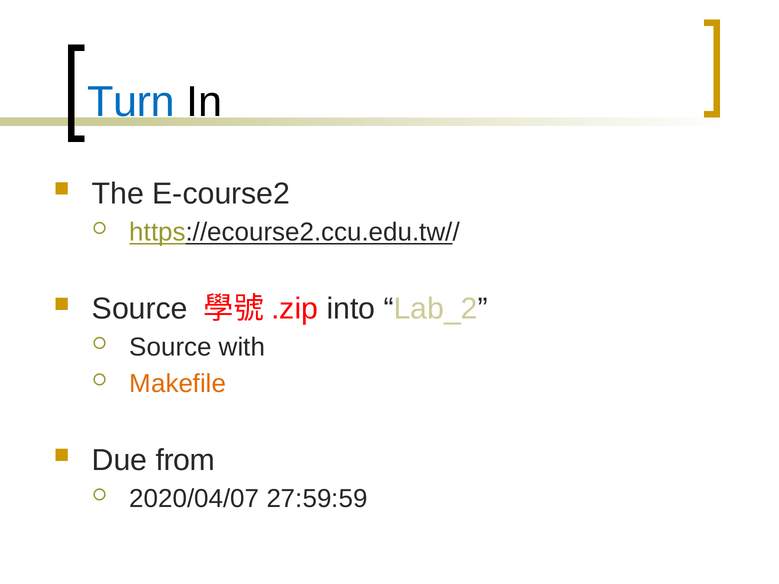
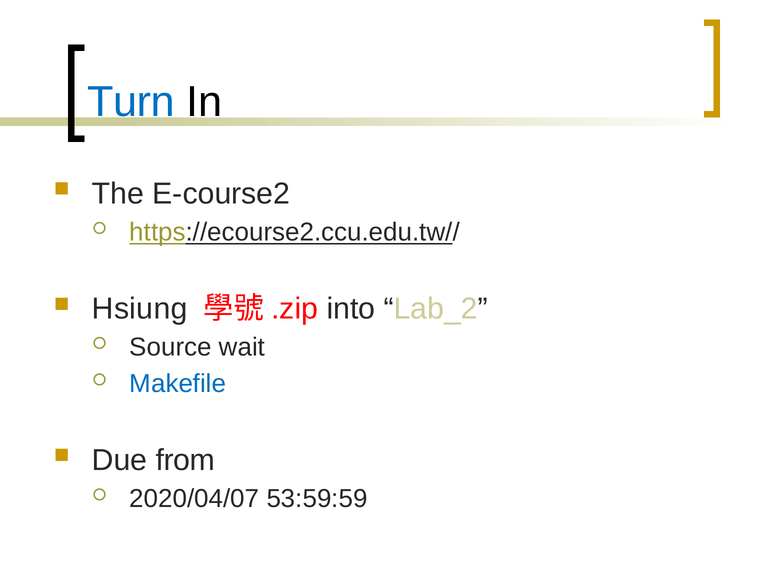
Source at (140, 309): Source -> Hsiung
with: with -> wait
Makefile colour: orange -> blue
27:59:59: 27:59:59 -> 53:59:59
